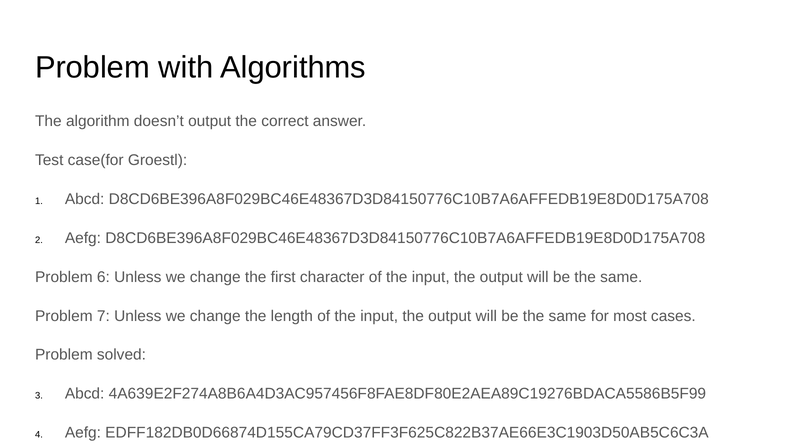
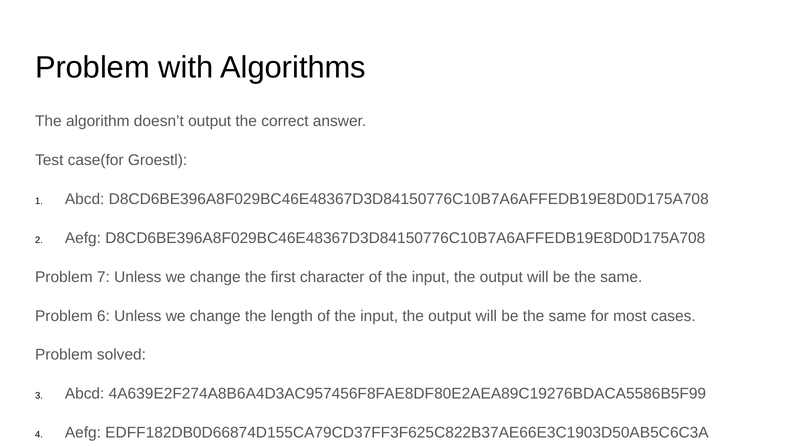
6: 6 -> 7
7: 7 -> 6
